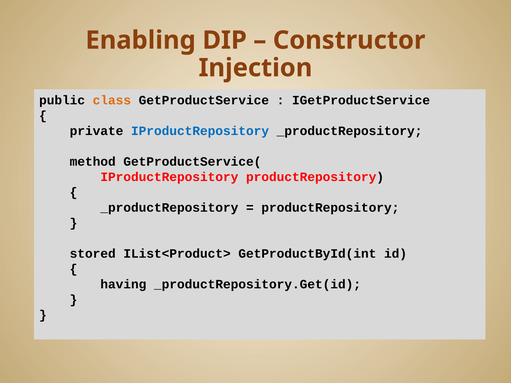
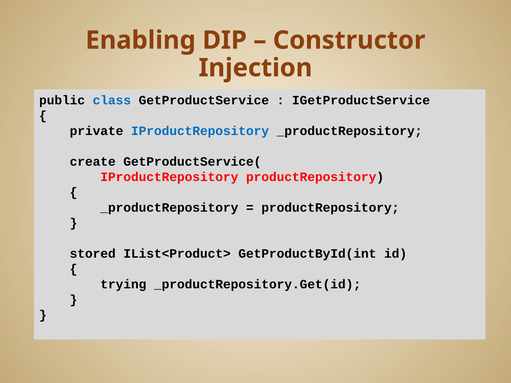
class colour: orange -> blue
method: method -> create
having: having -> trying
